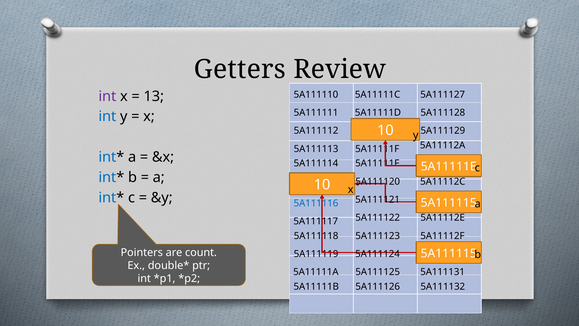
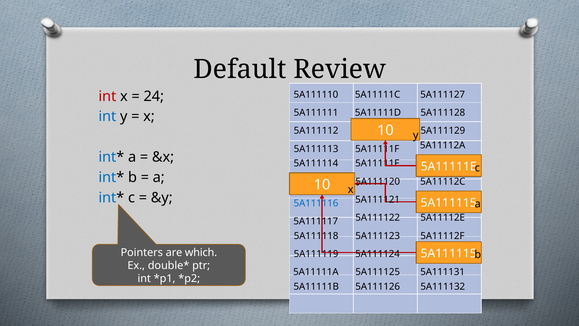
Getters: Getters -> Default
int at (107, 96) colour: purple -> red
13: 13 -> 24
count: count -> which
